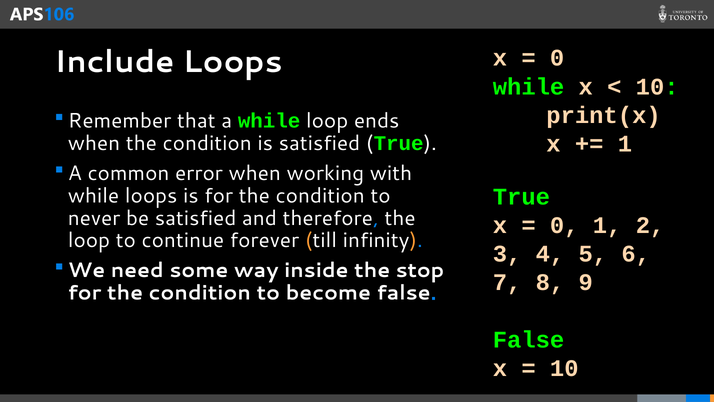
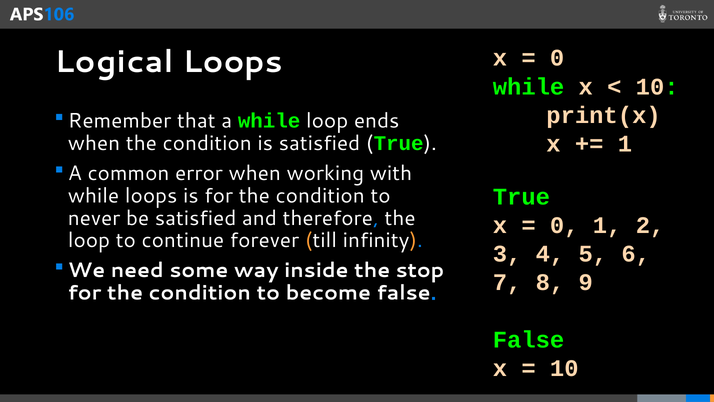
Include: Include -> Logical
